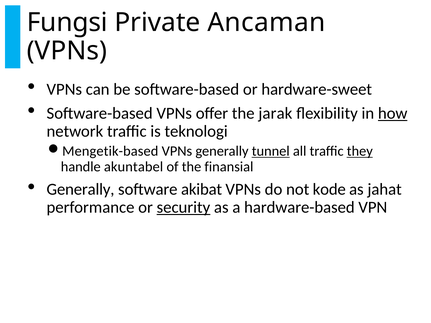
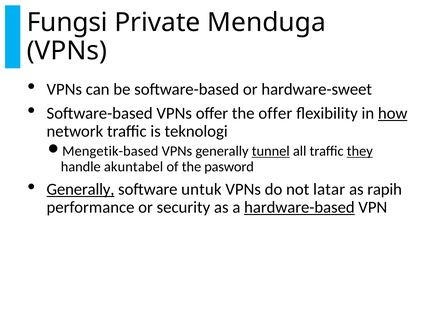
Ancaman: Ancaman -> Menduga
the jarak: jarak -> offer
finansial: finansial -> pasword
Generally at (81, 189) underline: none -> present
akibat: akibat -> untuk
kode: kode -> latar
jahat: jahat -> rapih
security underline: present -> none
hardware-based underline: none -> present
